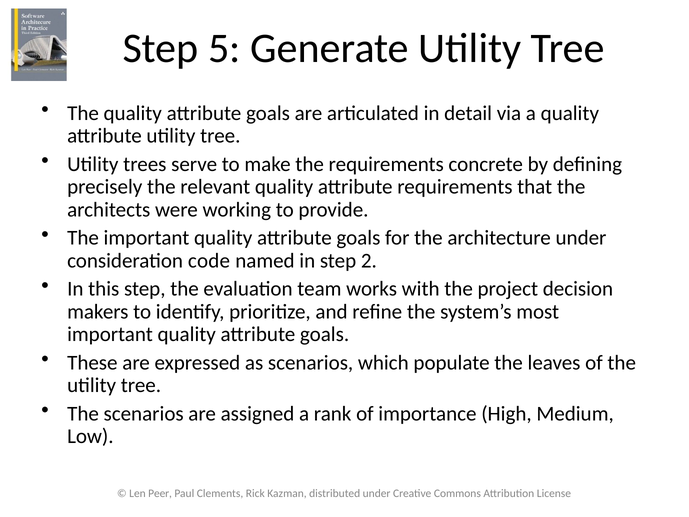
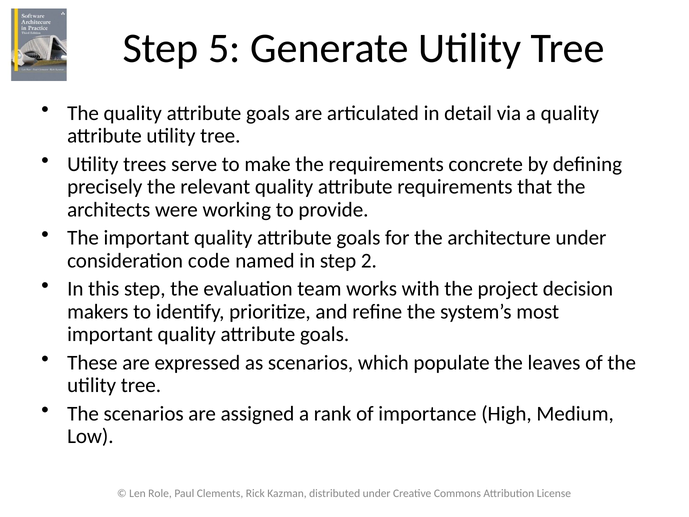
Peer: Peer -> Role
